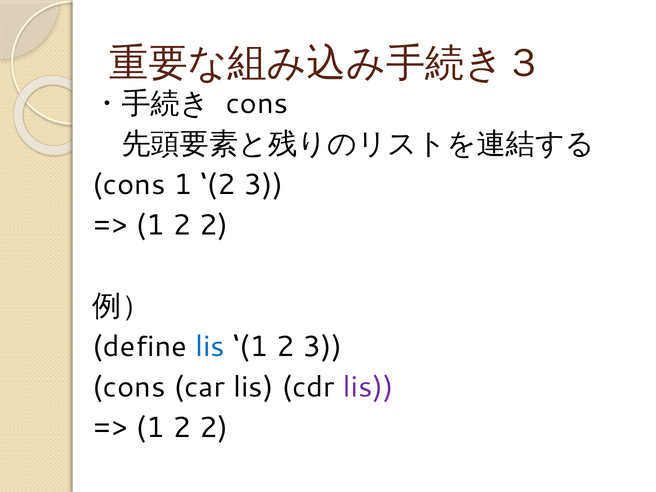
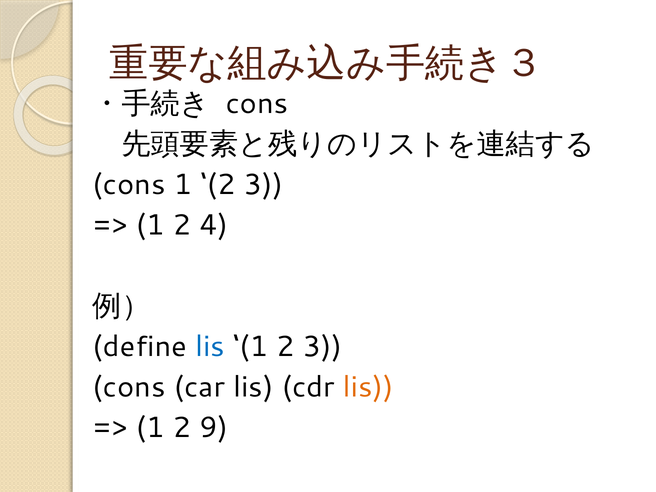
2 at (214, 225): 2 -> 4
lis at (368, 387) colour: purple -> orange
2 at (214, 427): 2 -> 9
